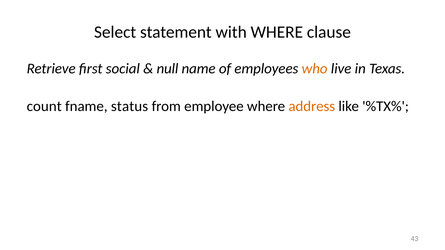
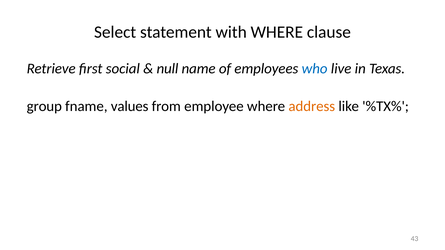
who colour: orange -> blue
count: count -> group
status: status -> values
